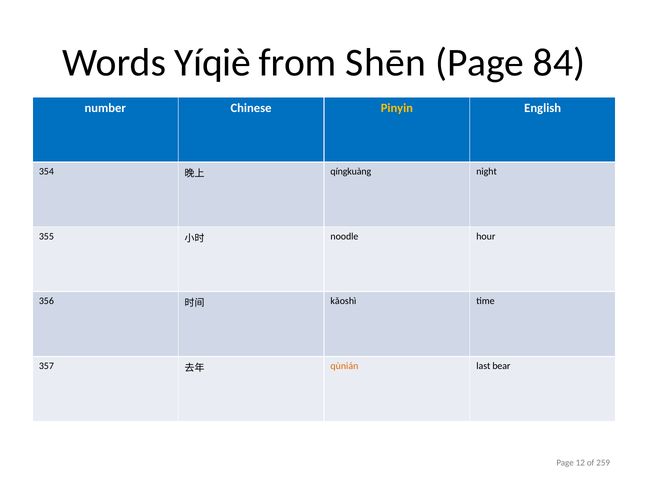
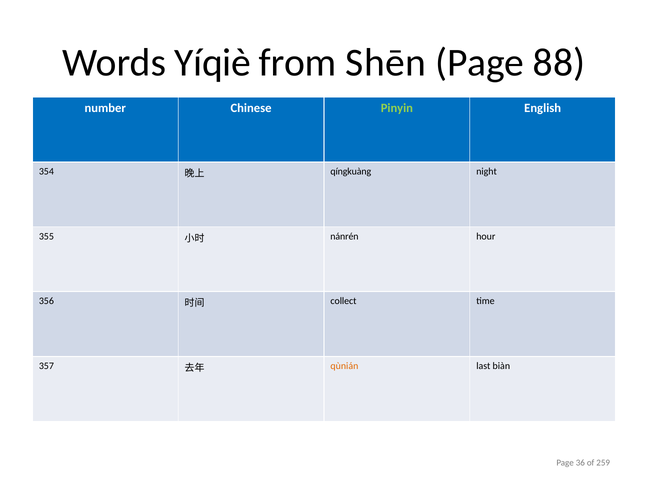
84: 84 -> 88
Pinyin colour: yellow -> light green
noodle: noodle -> nánrén
kǎoshì: kǎoshì -> collect
bear: bear -> biàn
12: 12 -> 36
